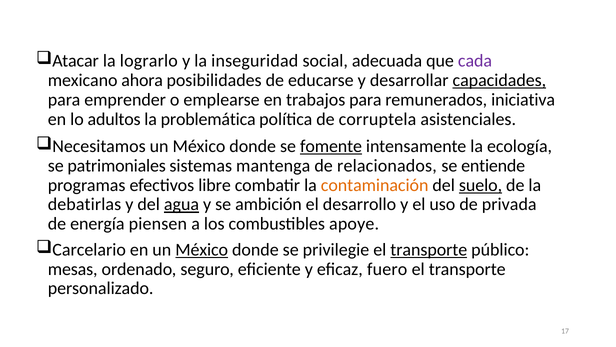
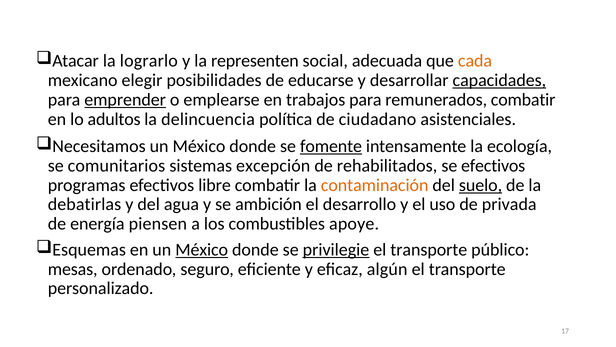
inseguridad: inseguridad -> representen
cada colour: purple -> orange
ahora: ahora -> elegir
emprender underline: none -> present
remunerados iniciativa: iniciativa -> combatir
problemática: problemática -> delincuencia
corruptela: corruptela -> ciudadano
patrimoniales: patrimoniales -> comunitarios
mantenga: mantenga -> excepción
relacionados: relacionados -> rehabilitados
se entiende: entiende -> efectivos
agua underline: present -> none
Carcelario: Carcelario -> Esquemas
privilegie underline: none -> present
transporte at (429, 249) underline: present -> none
fuero: fuero -> algún
